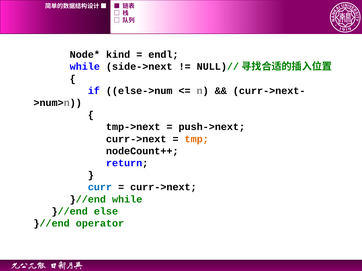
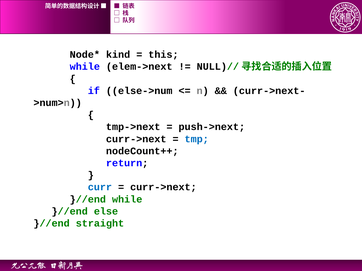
endl: endl -> this
side->next: side->next -> elem->next
tmp colour: orange -> blue
operator: operator -> straight
